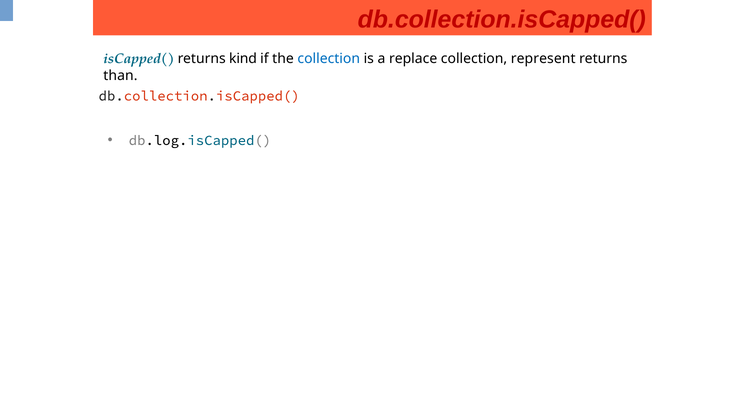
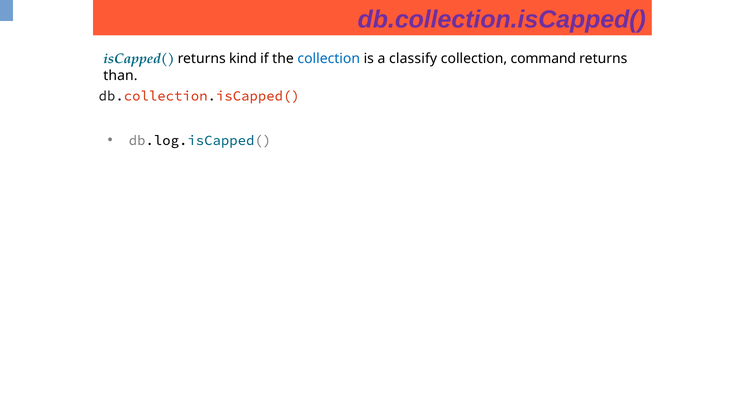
db.collection.isCapped( at (502, 19) colour: red -> purple
replace: replace -> classify
represent: represent -> command
